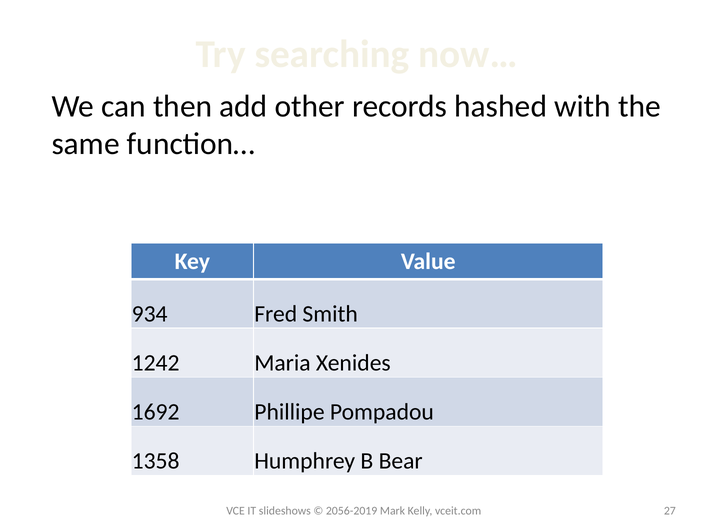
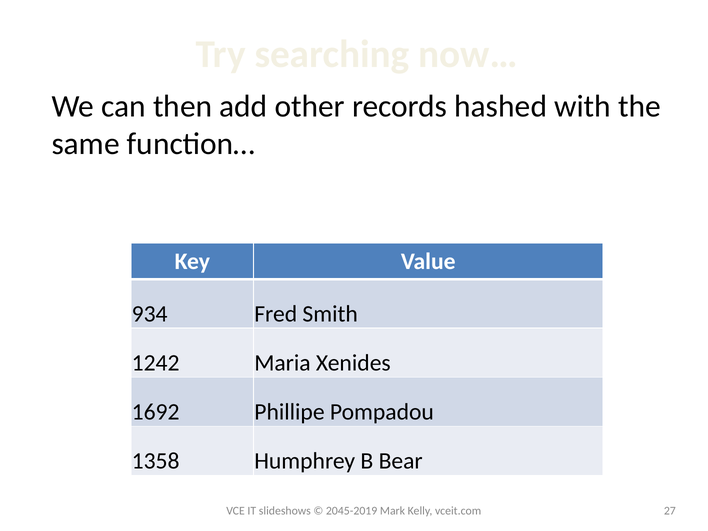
2056-2019: 2056-2019 -> 2045-2019
